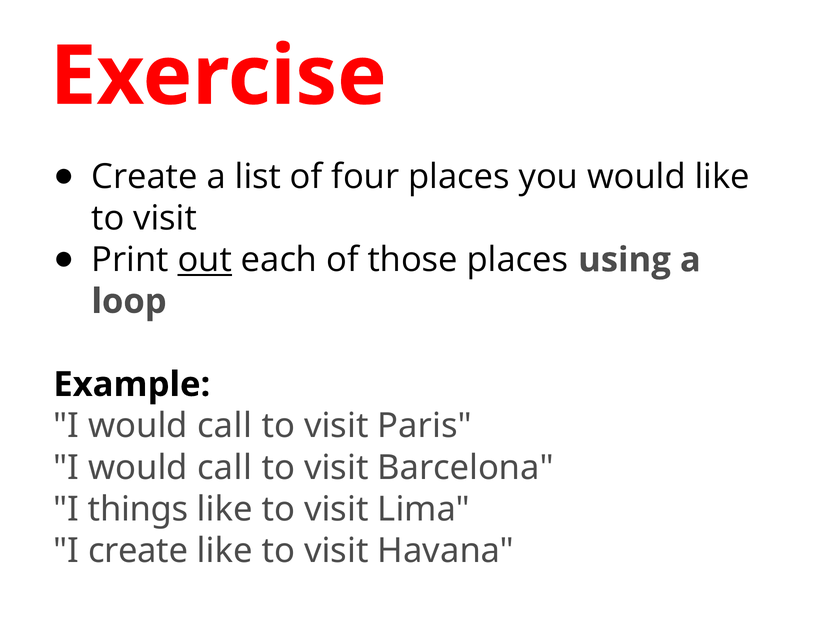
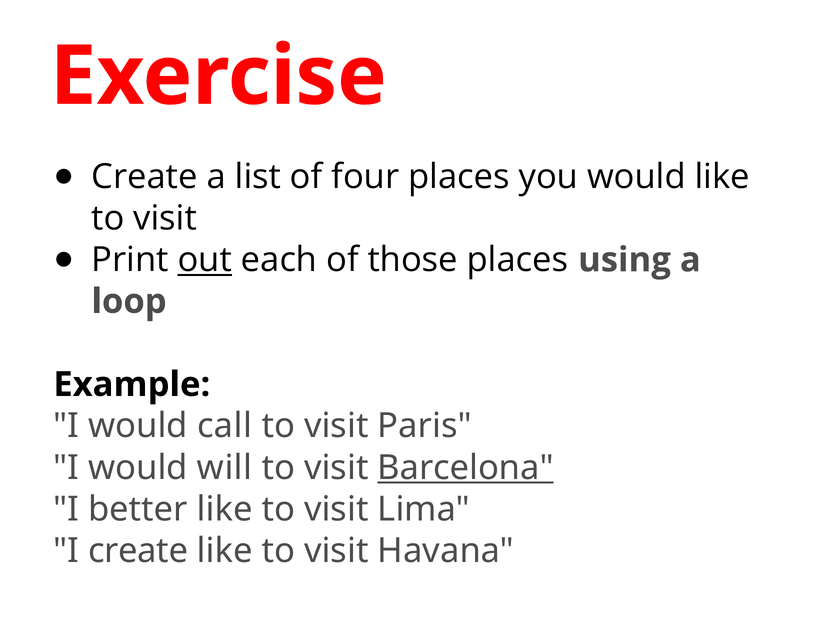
call at (224, 468): call -> will
Barcelona underline: none -> present
things: things -> better
